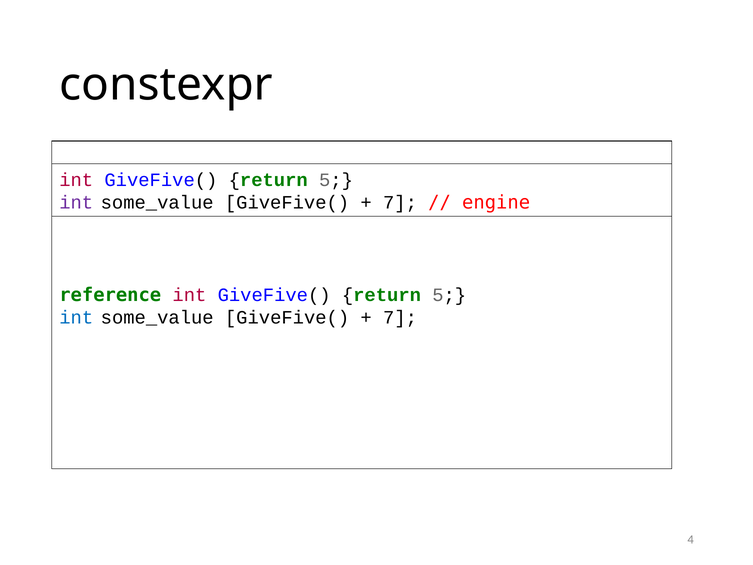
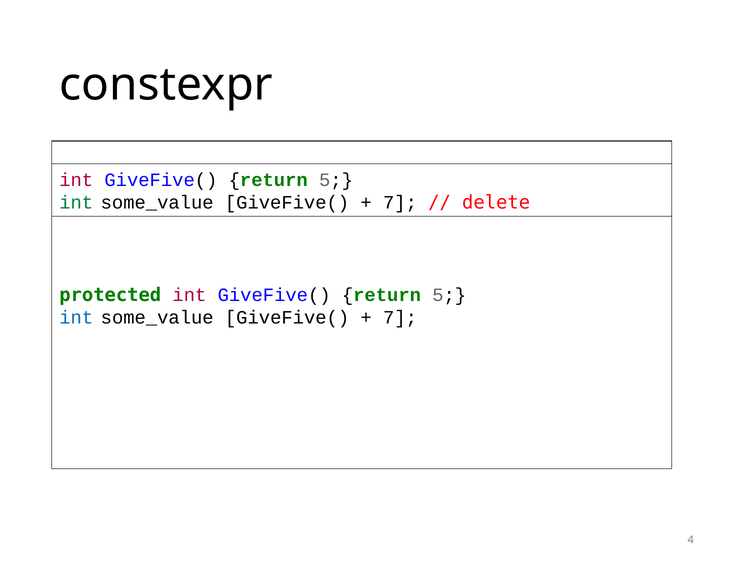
int at (76, 203) colour: purple -> green
engine: engine -> delete
reference: reference -> protected
